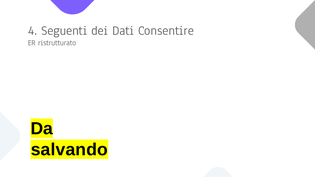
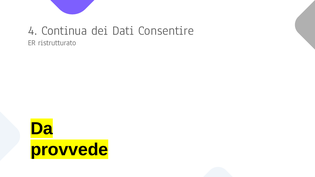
Seguenti: Seguenti -> Continua
salvando: salvando -> provvede
